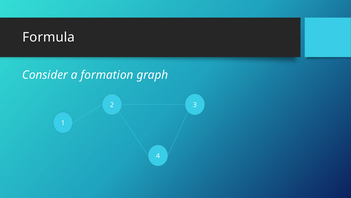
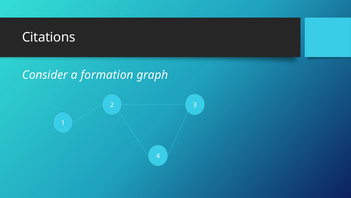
Formula: Formula -> Citations
